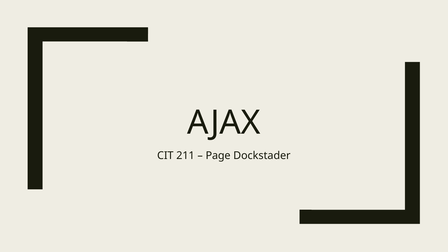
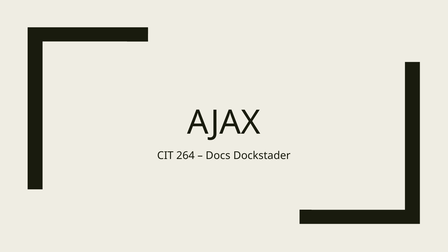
211: 211 -> 264
Page: Page -> Docs
